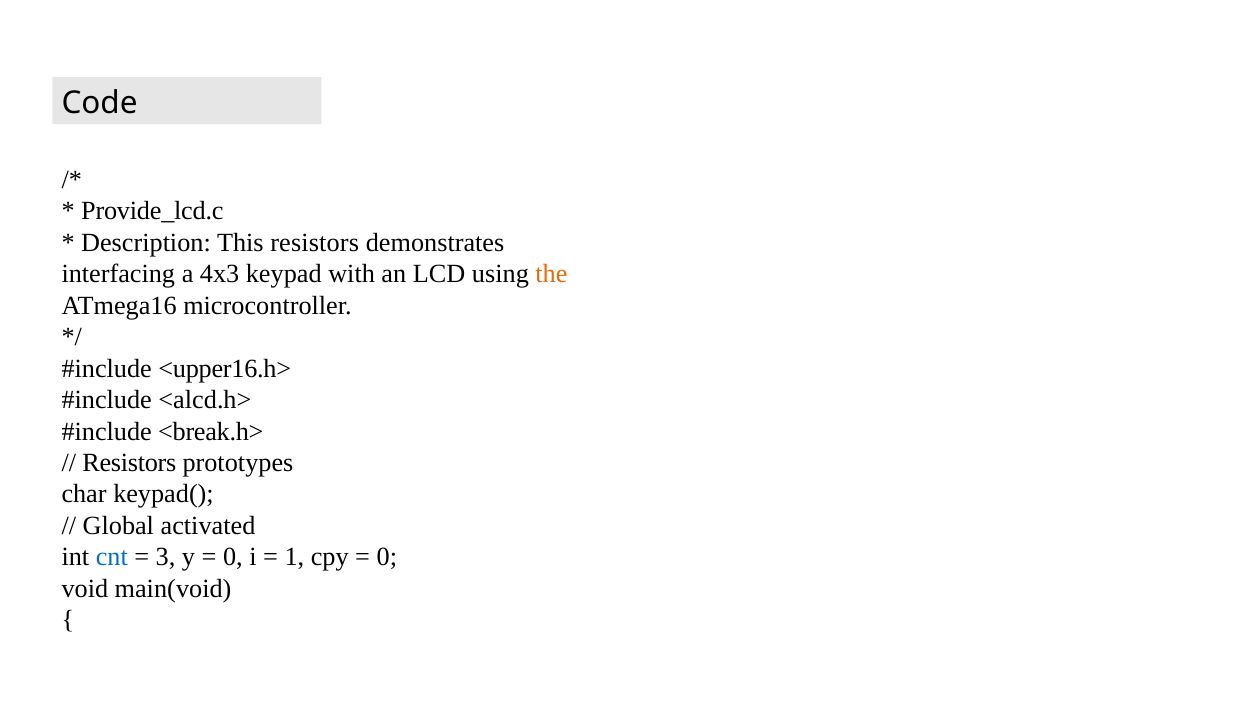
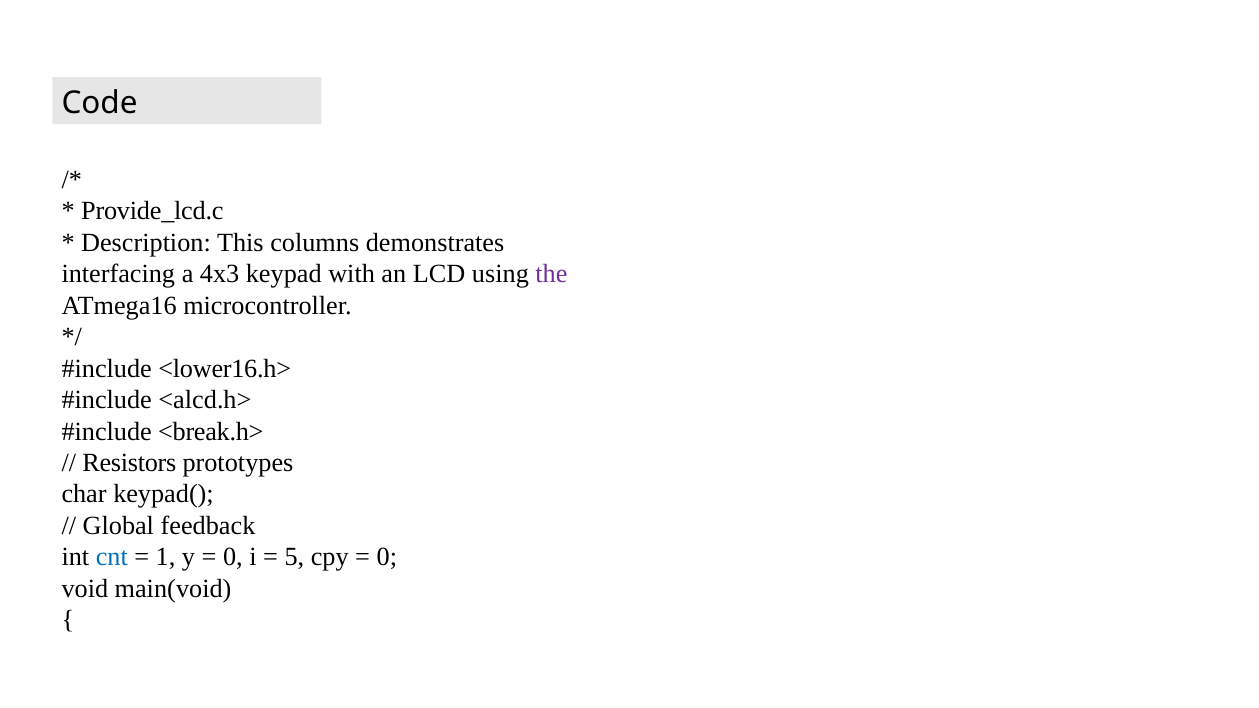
This resistors: resistors -> columns
the colour: orange -> purple
<upper16.h>: <upper16.h> -> <lower16.h>
activated: activated -> feedback
3: 3 -> 1
1: 1 -> 5
